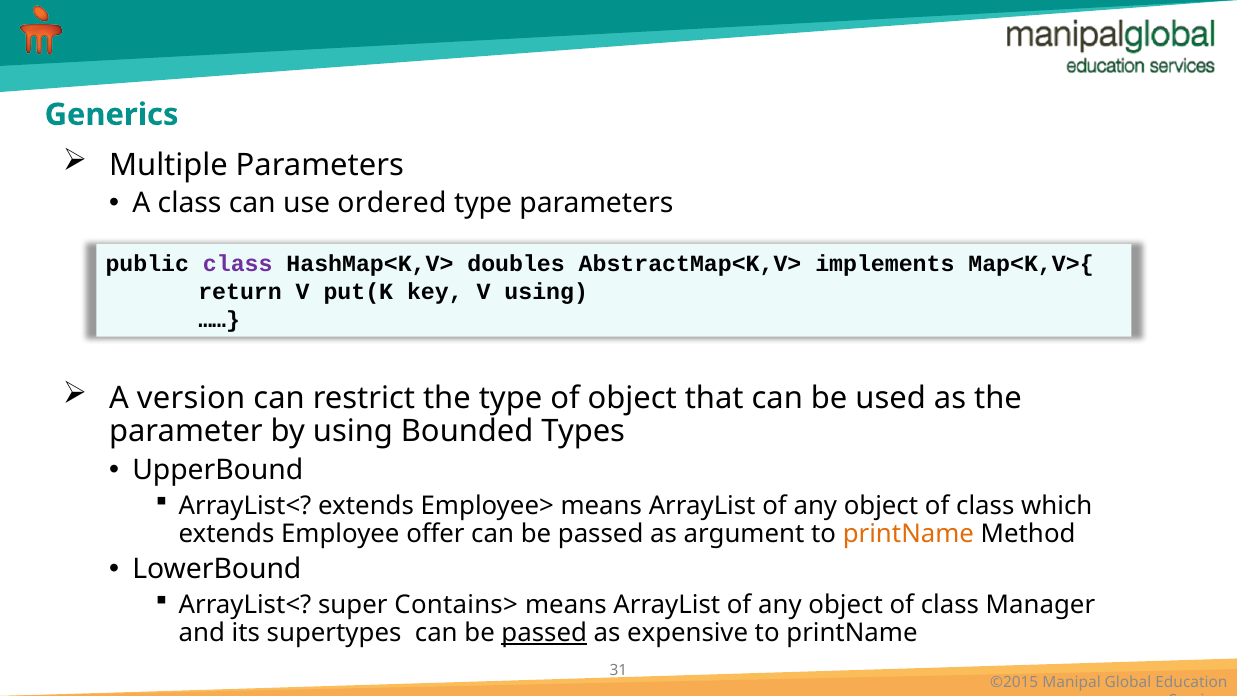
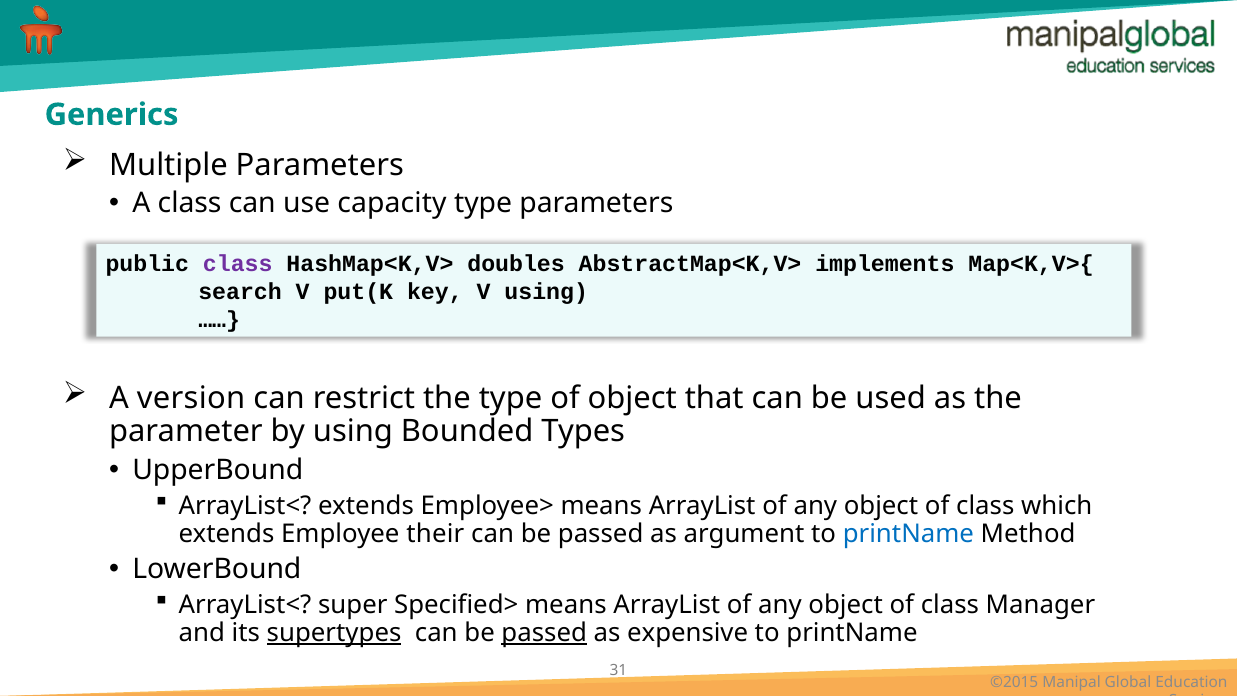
ordered: ordered -> capacity
return: return -> search
offer: offer -> their
printName at (908, 533) colour: orange -> blue
Contains>: Contains> -> Specified>
supertypes underline: none -> present
